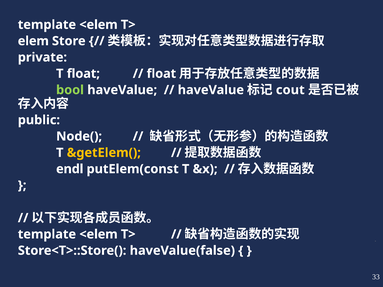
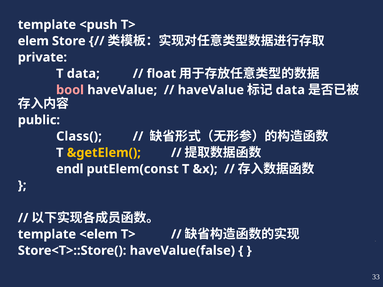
<elem at (99, 25): <elem -> <push
T float: float -> data
bool colour: light green -> pink
cout at (290, 90): cout -> data
Node(: Node( -> Class(
